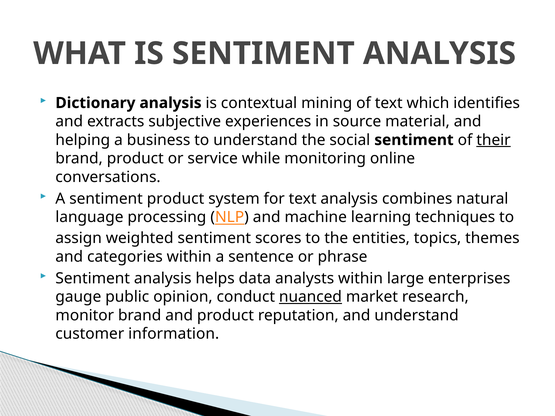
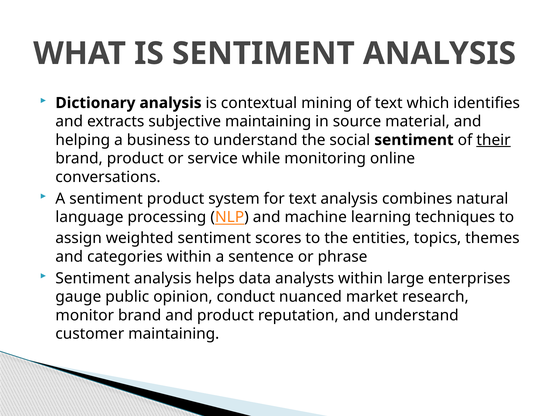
subjective experiences: experiences -> maintaining
nuanced underline: present -> none
customer information: information -> maintaining
